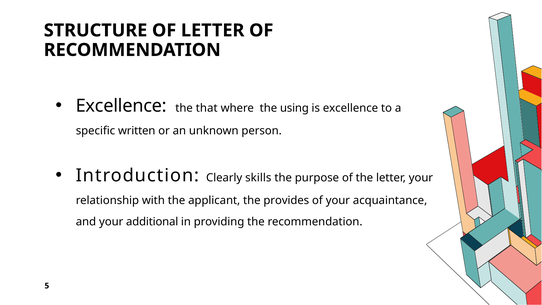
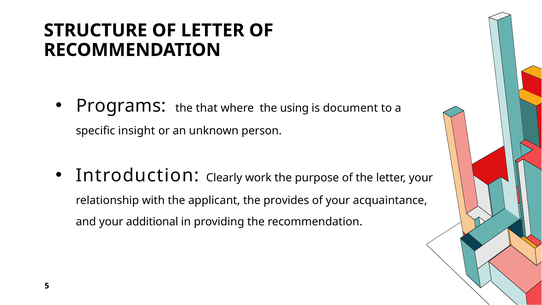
Excellence at (121, 106): Excellence -> Programs
is excellence: excellence -> document
written: written -> insight
skills: skills -> work
